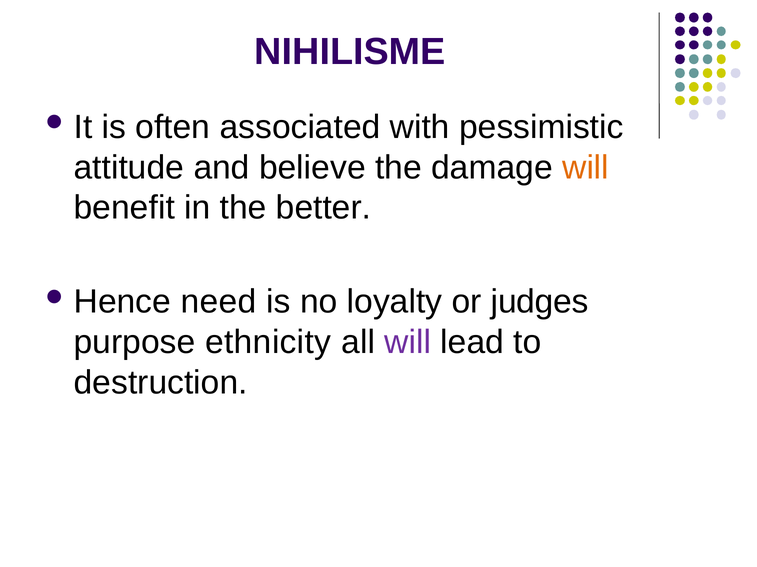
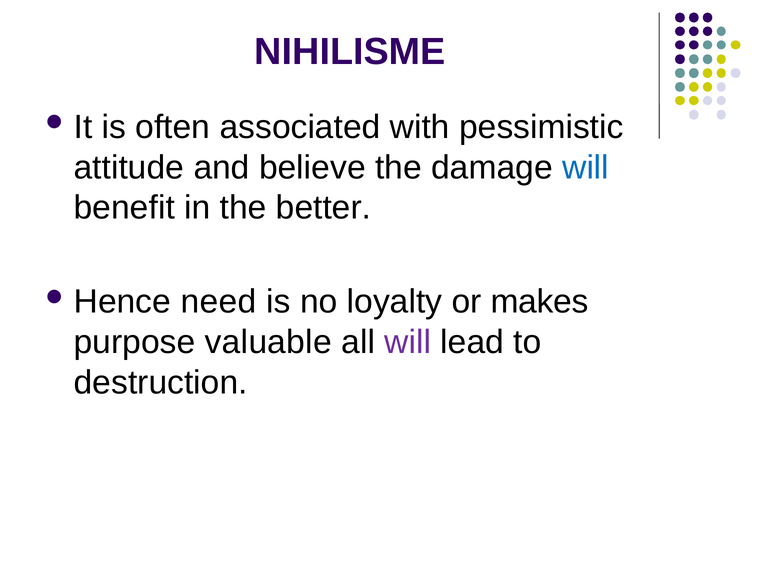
will at (586, 168) colour: orange -> blue
judges: judges -> makes
ethnicity: ethnicity -> valuable
